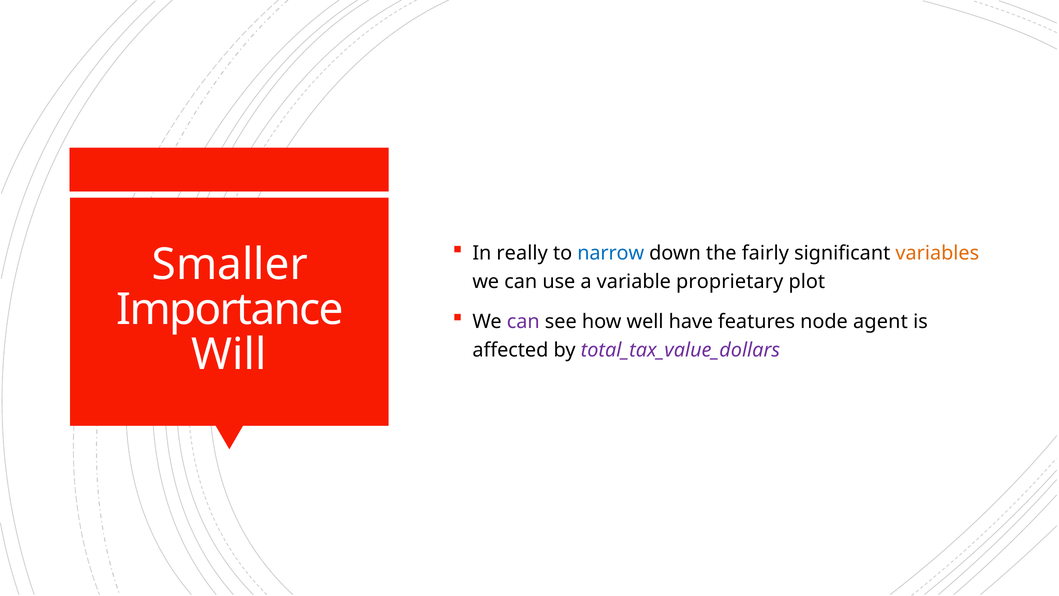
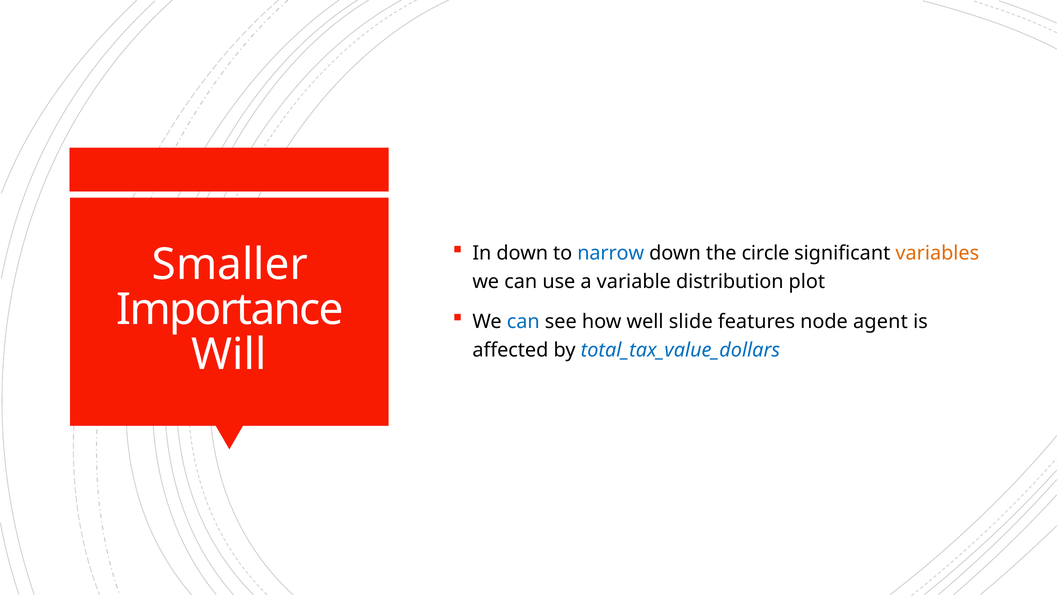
In really: really -> down
fairly: fairly -> circle
proprietary: proprietary -> distribution
can at (523, 321) colour: purple -> blue
have: have -> slide
total_tax_value_dollars colour: purple -> blue
